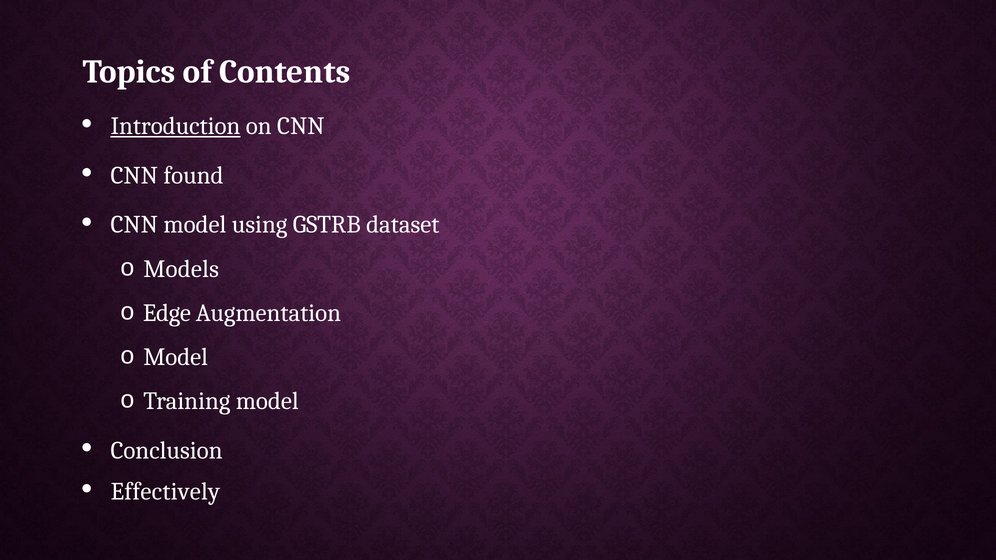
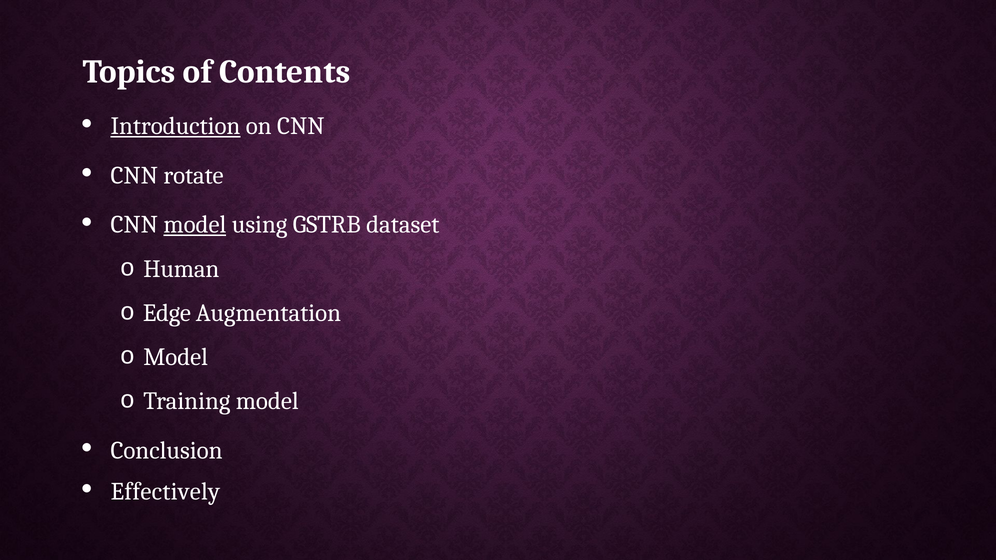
found: found -> rotate
model at (195, 225) underline: none -> present
Models: Models -> Human
